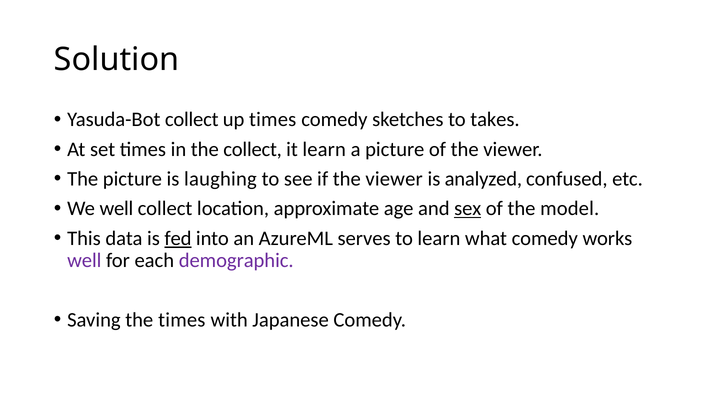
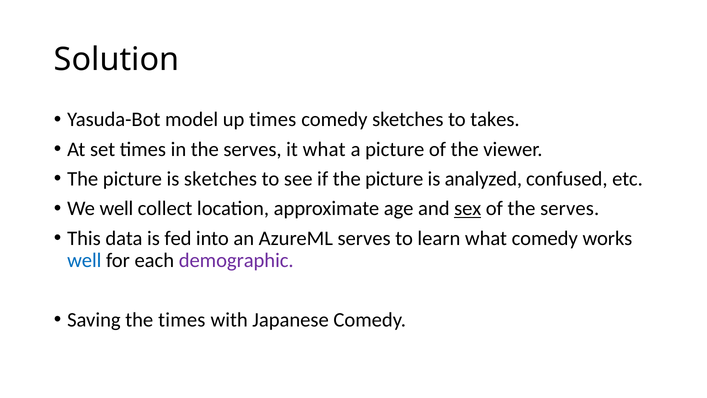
Yasuda-Bot collect: collect -> model
in the collect: collect -> serves
it learn: learn -> what
is laughing: laughing -> sketches
if the viewer: viewer -> picture
of the model: model -> serves
fed underline: present -> none
well at (84, 260) colour: purple -> blue
